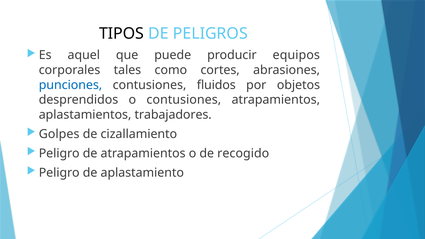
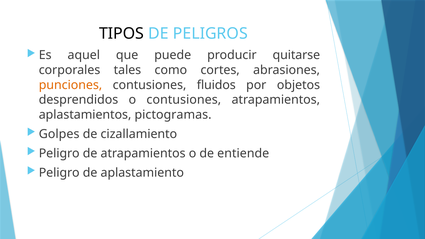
equipos: equipos -> quitarse
punciones colour: blue -> orange
trabajadores: trabajadores -> pictogramas
recogido: recogido -> entiende
